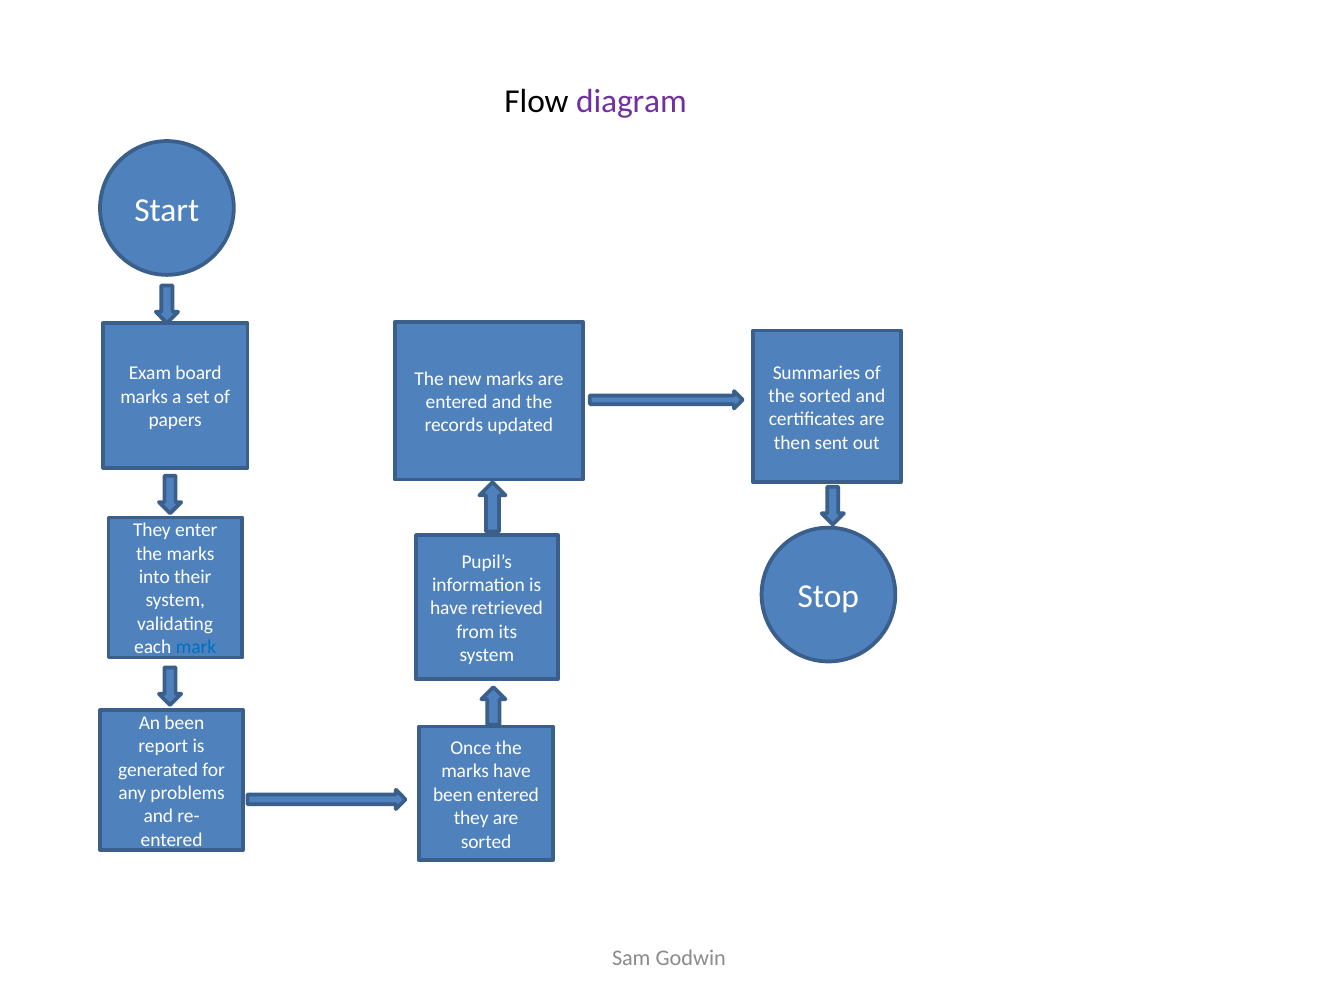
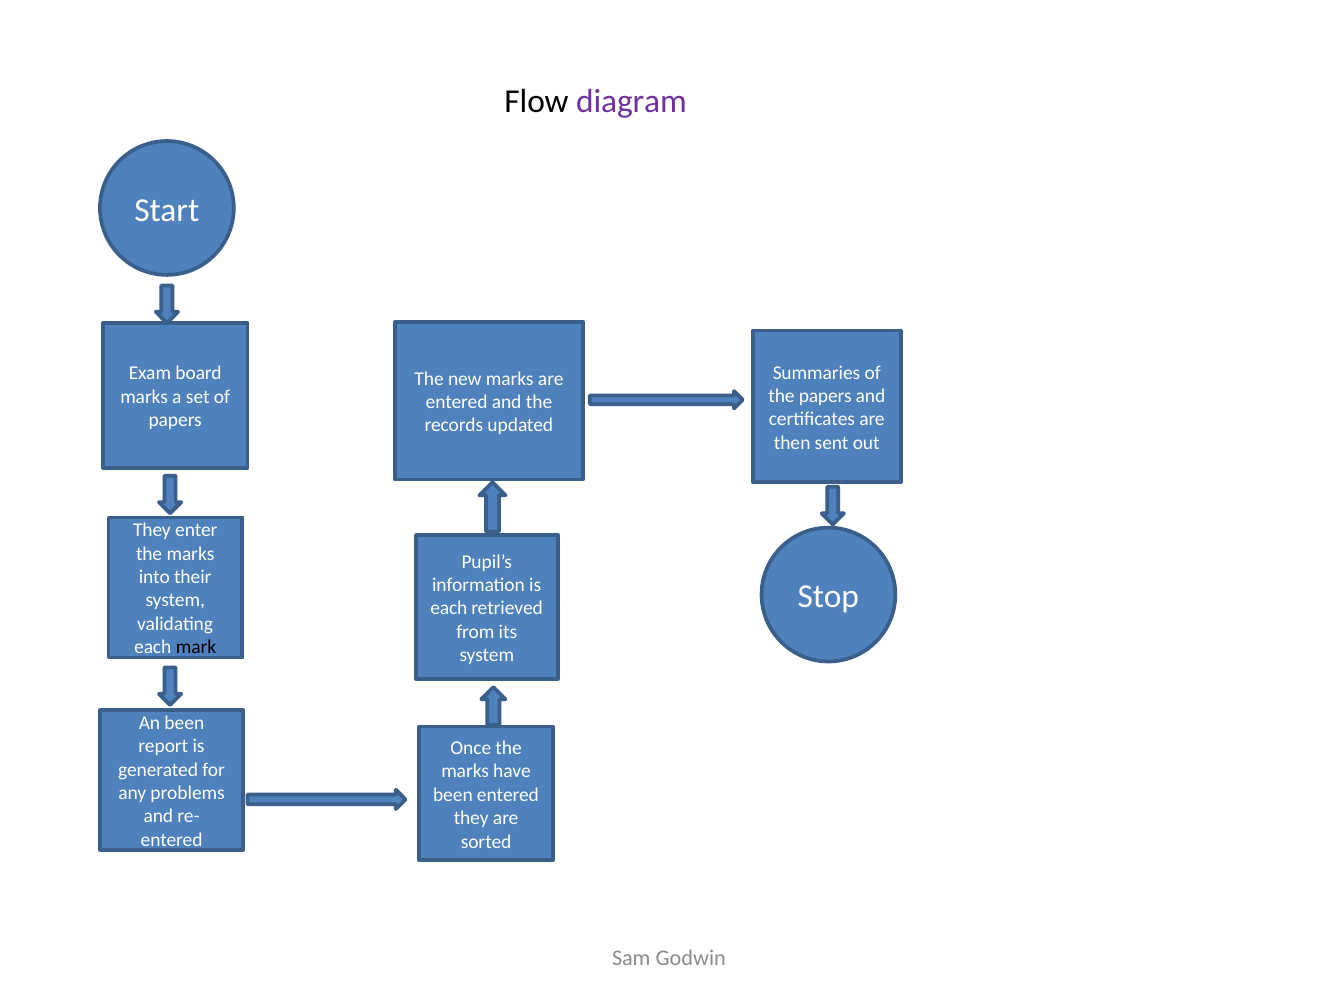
the sorted: sorted -> papers
have at (449, 608): have -> each
mark colour: blue -> black
